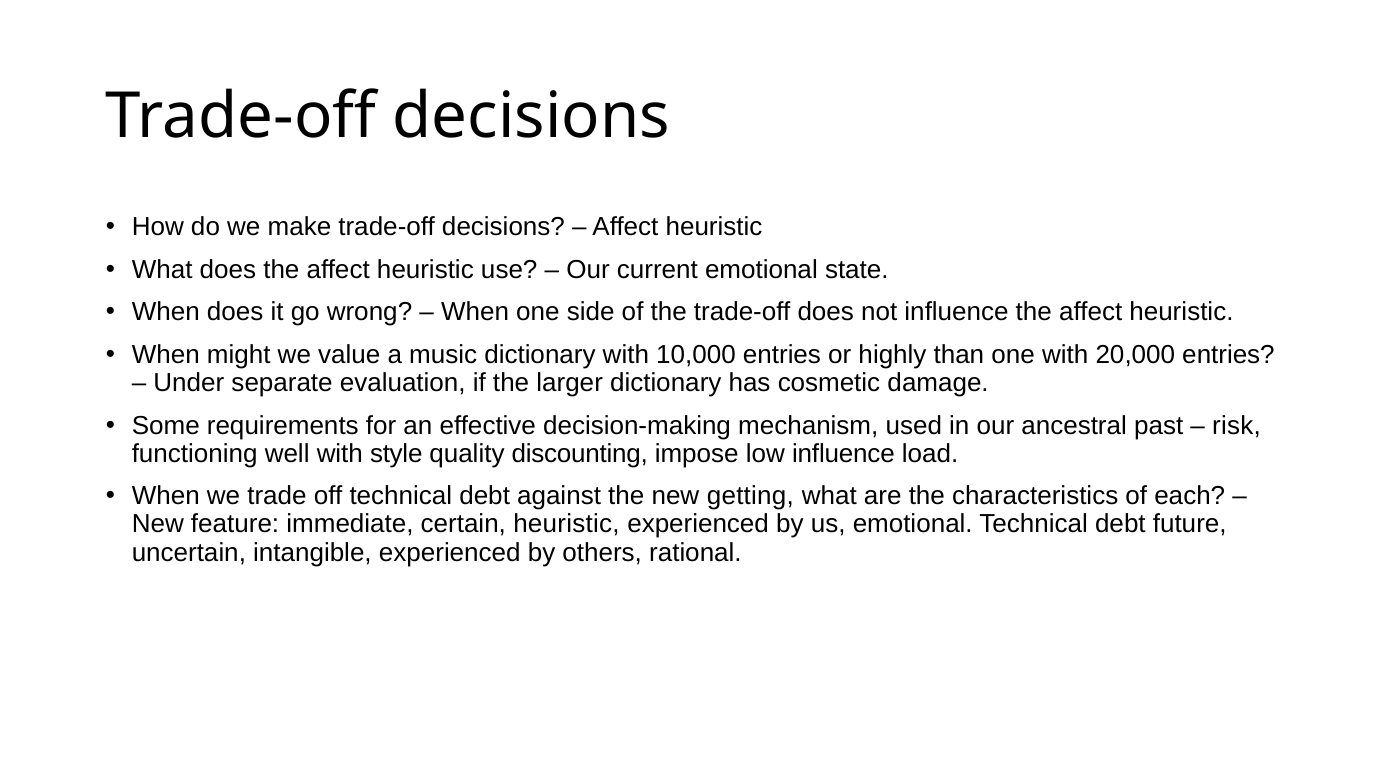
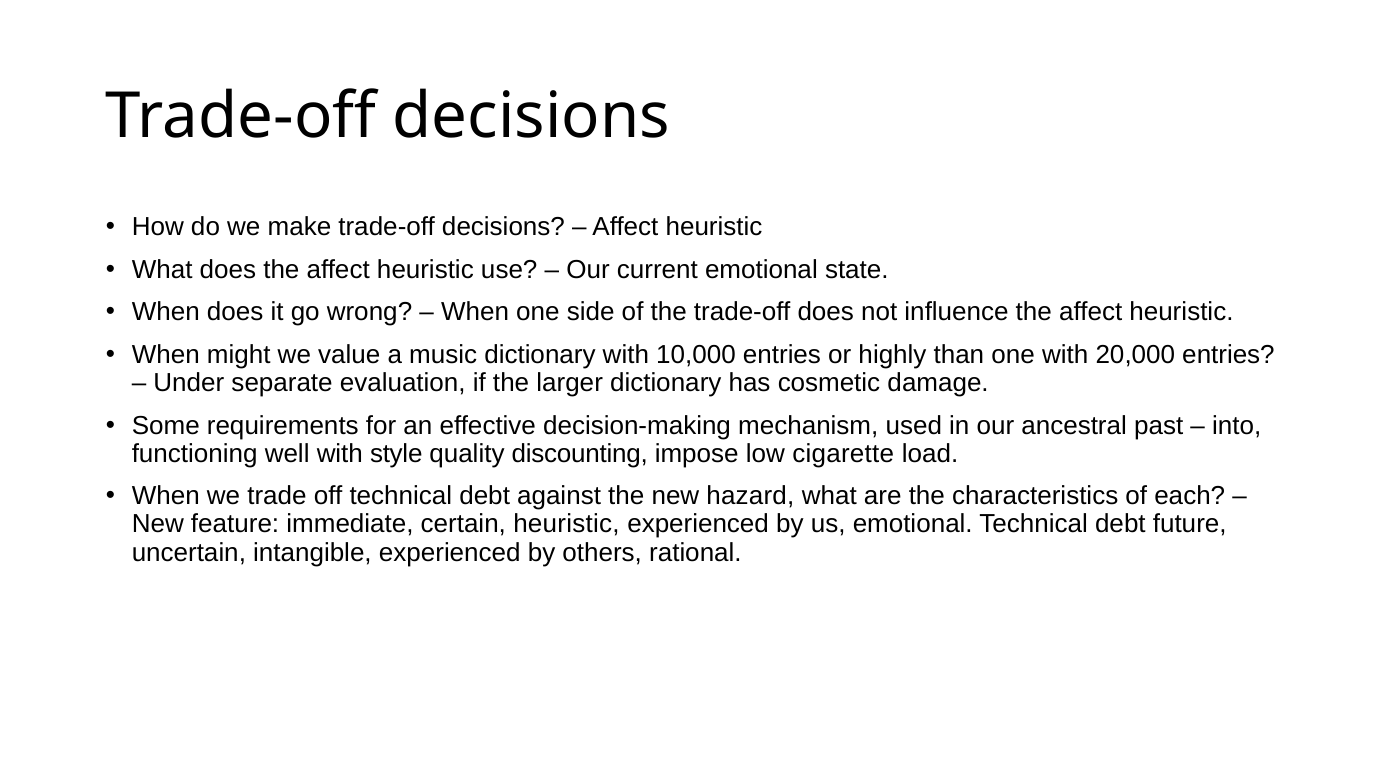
risk: risk -> into
low influence: influence -> cigarette
getting: getting -> hazard
